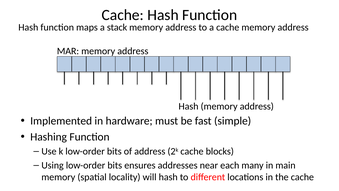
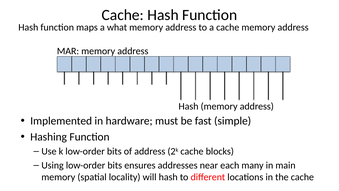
stack: stack -> what
